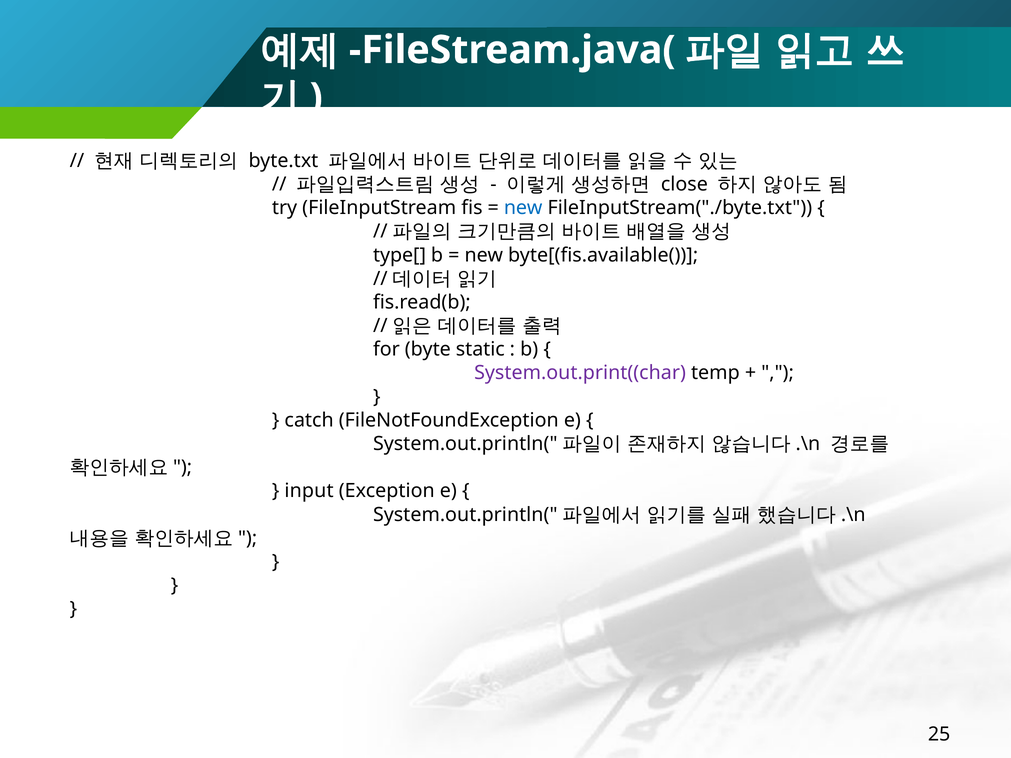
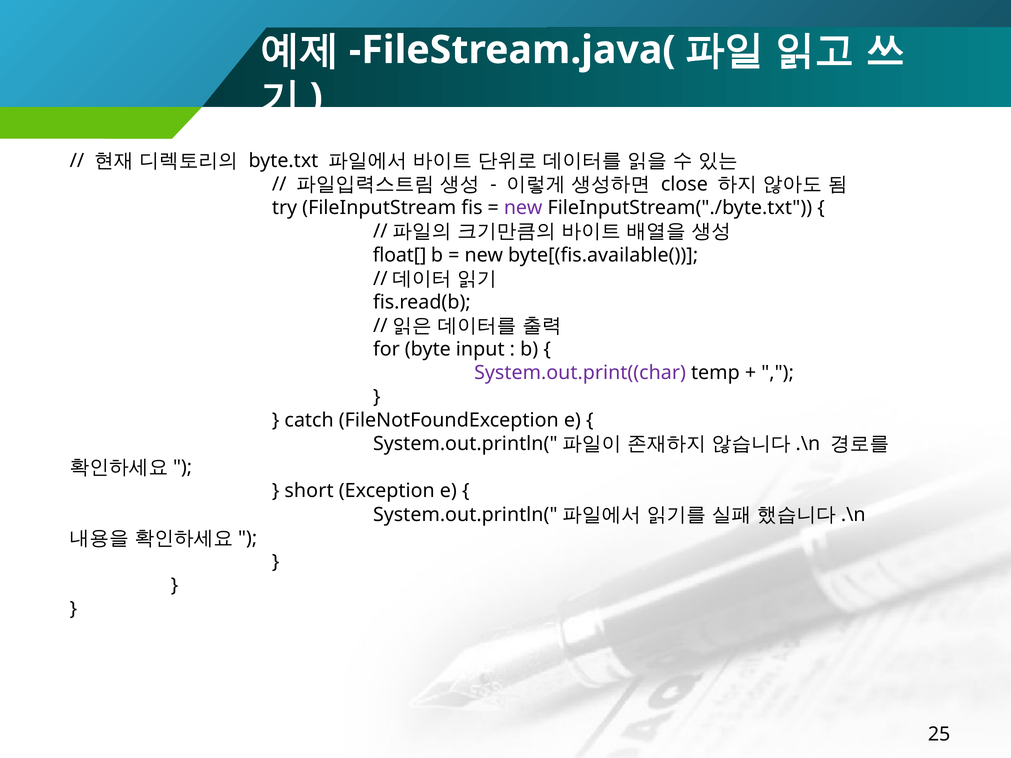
new at (523, 208) colour: blue -> purple
type[: type[ -> float[
static: static -> input
input: input -> short
